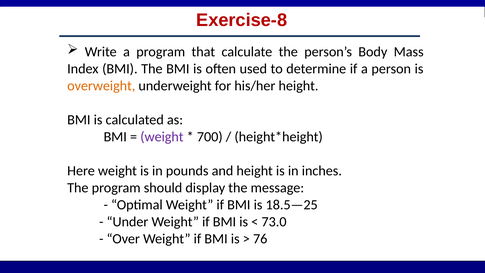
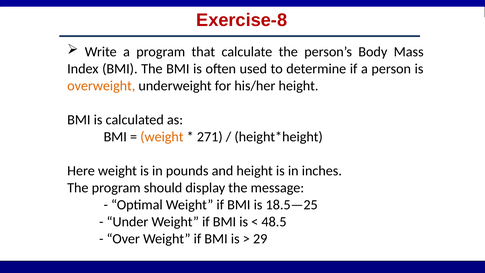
weight at (162, 137) colour: purple -> orange
700: 700 -> 271
73.0: 73.0 -> 48.5
76: 76 -> 29
